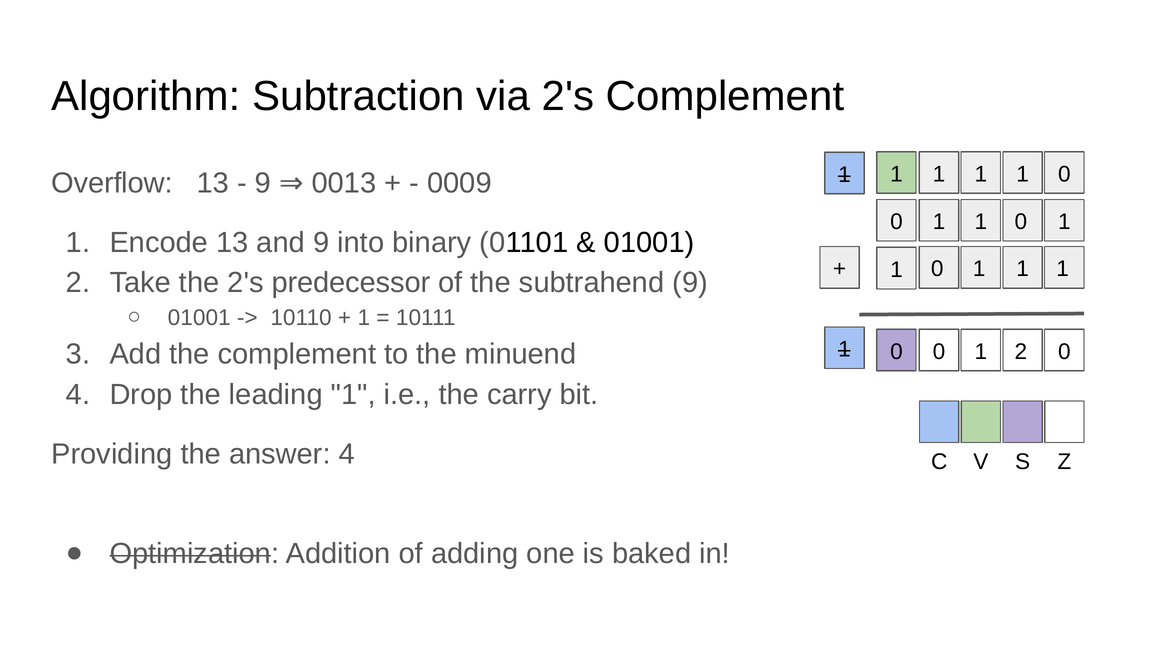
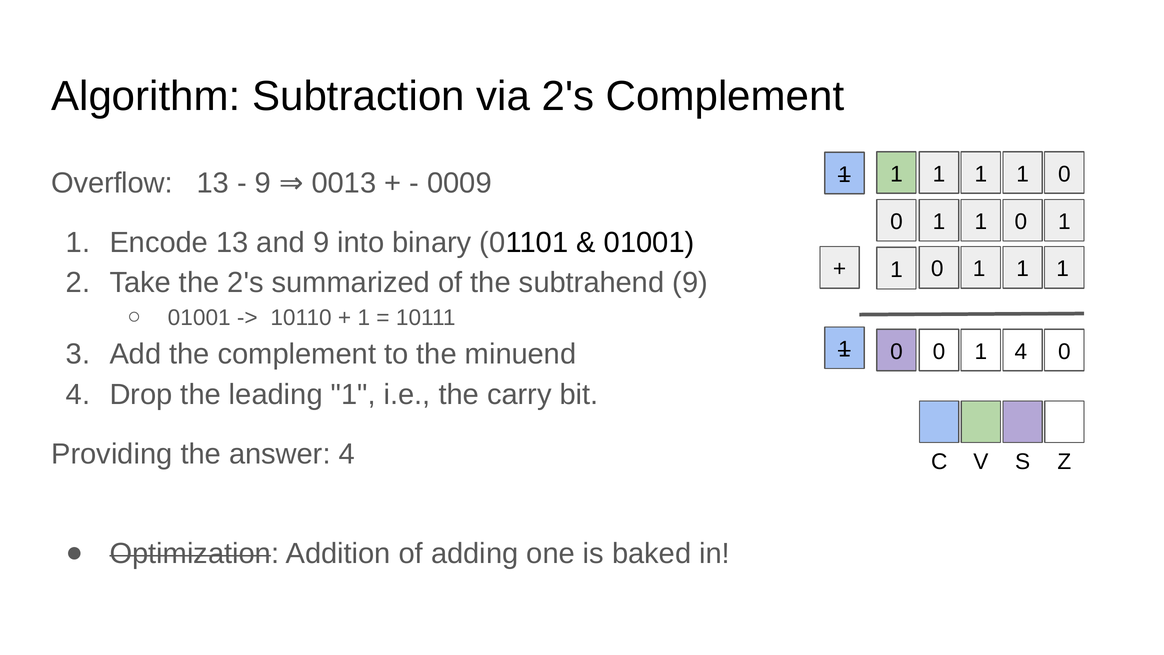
predecessor: predecessor -> summarized
1 2: 2 -> 4
